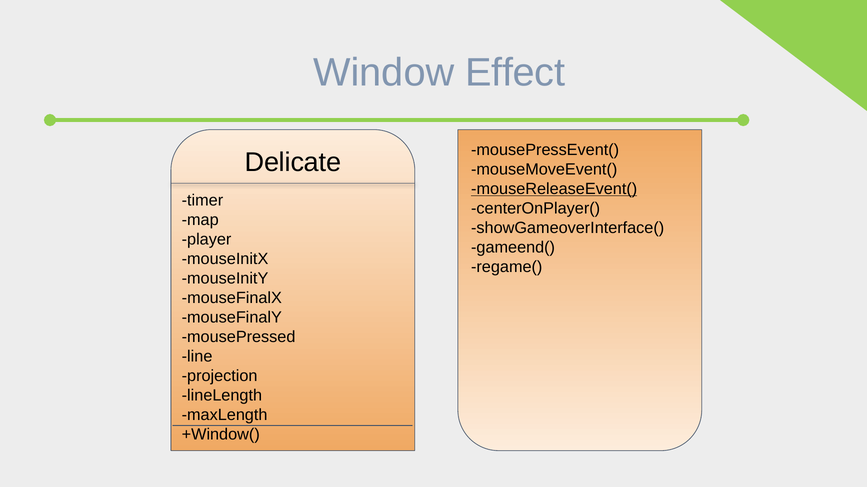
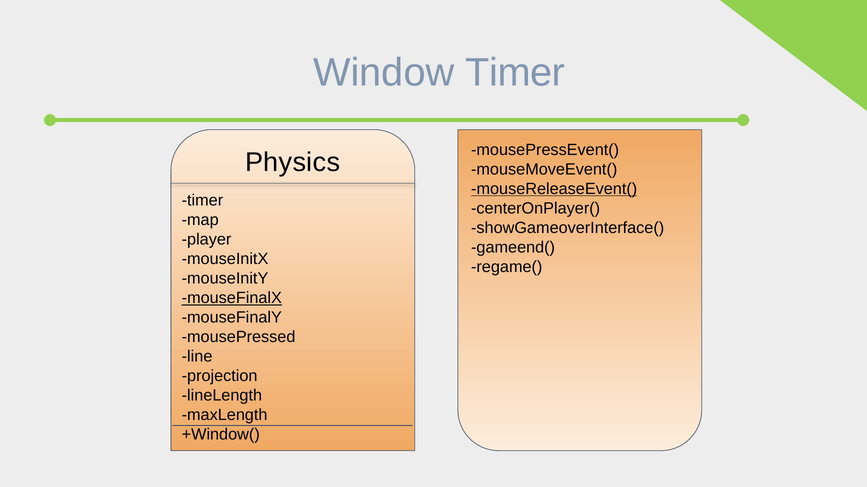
Window Effect: Effect -> Timer
Delicate: Delicate -> Physics
mouseFinalX underline: none -> present
